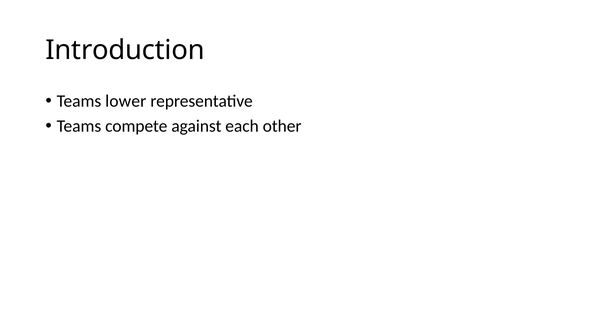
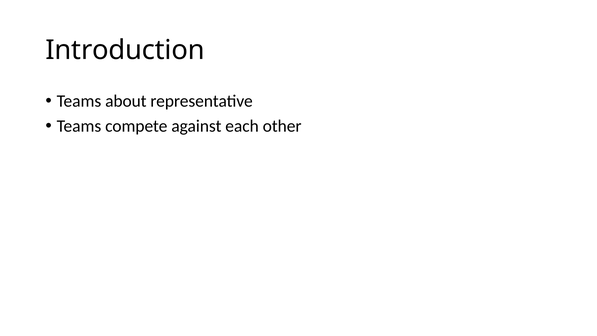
lower: lower -> about
